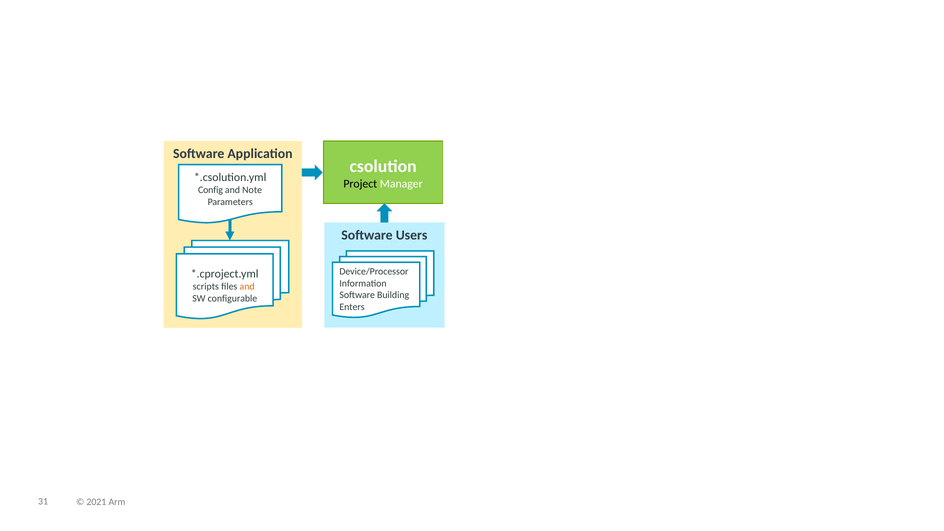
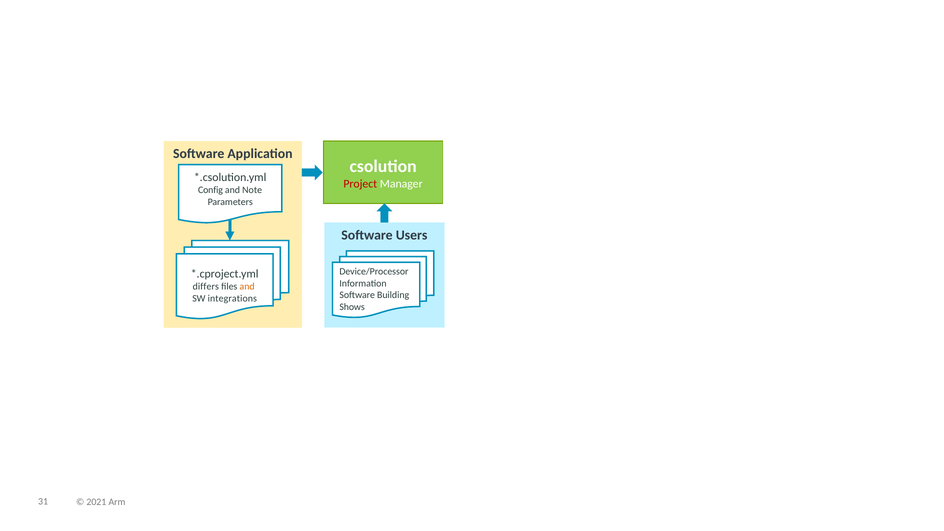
Project colour: black -> red
scripts: scripts -> differs
configurable: configurable -> integrations
Enters: Enters -> Shows
